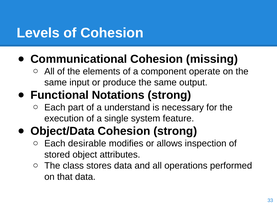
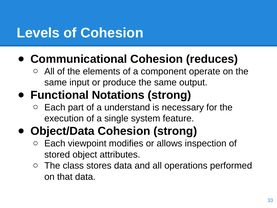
missing: missing -> reduces
desirable: desirable -> viewpoint
